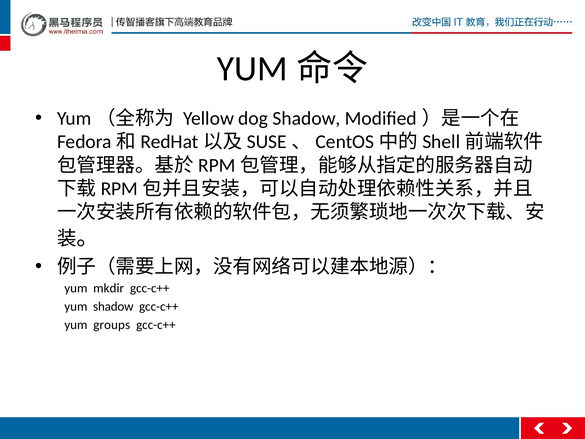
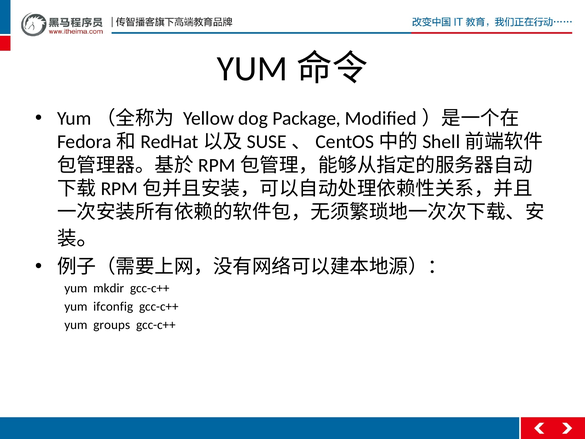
dog Shadow: Shadow -> Package
yum shadow: shadow -> ifconfig
